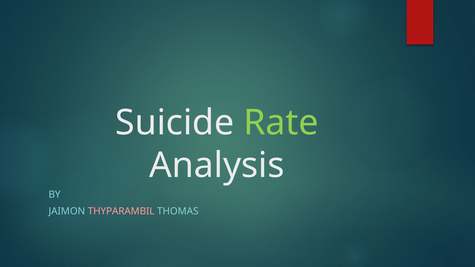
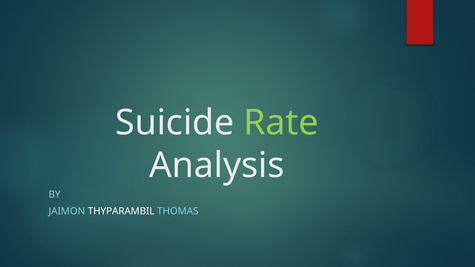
THYPARAMBIL colour: pink -> white
